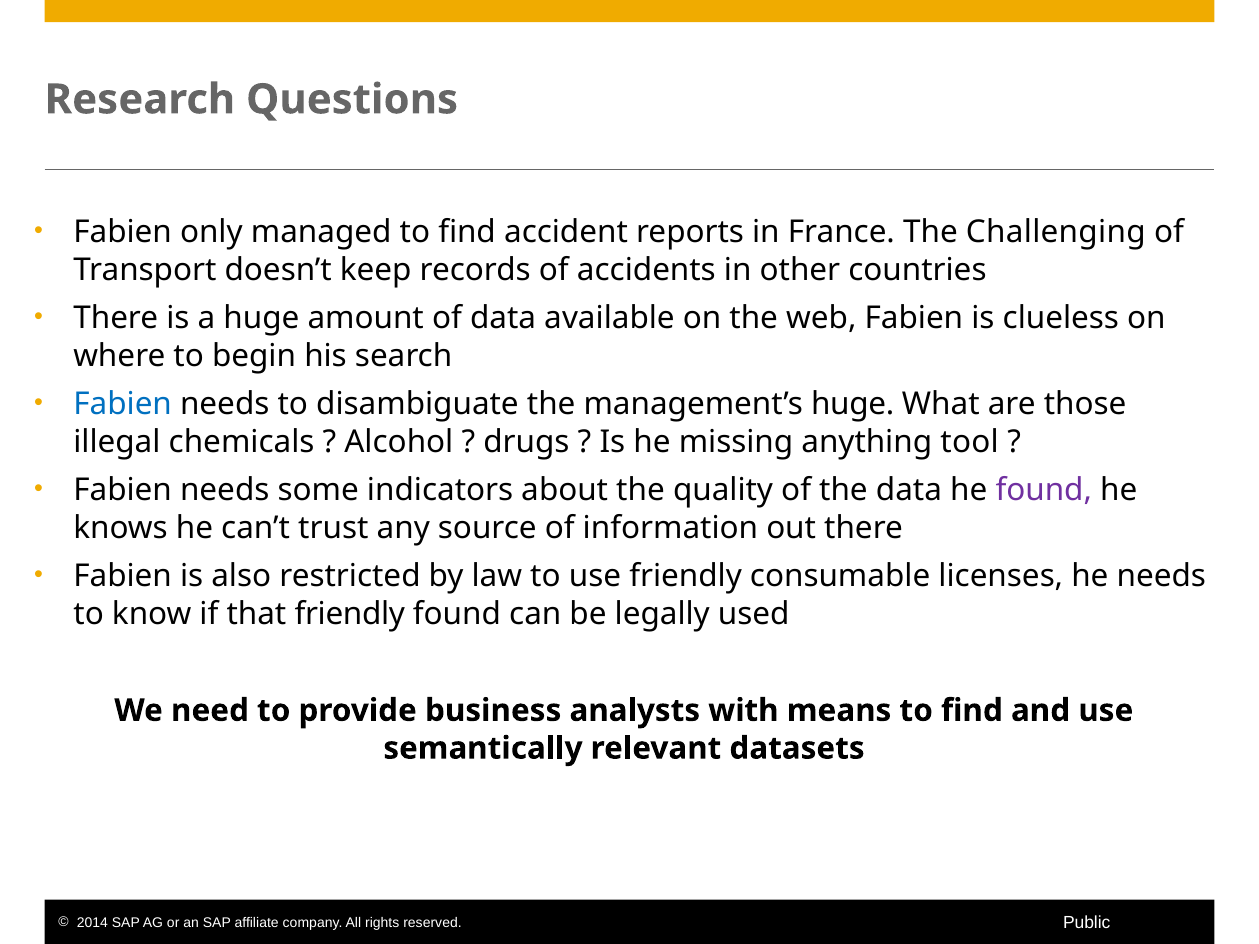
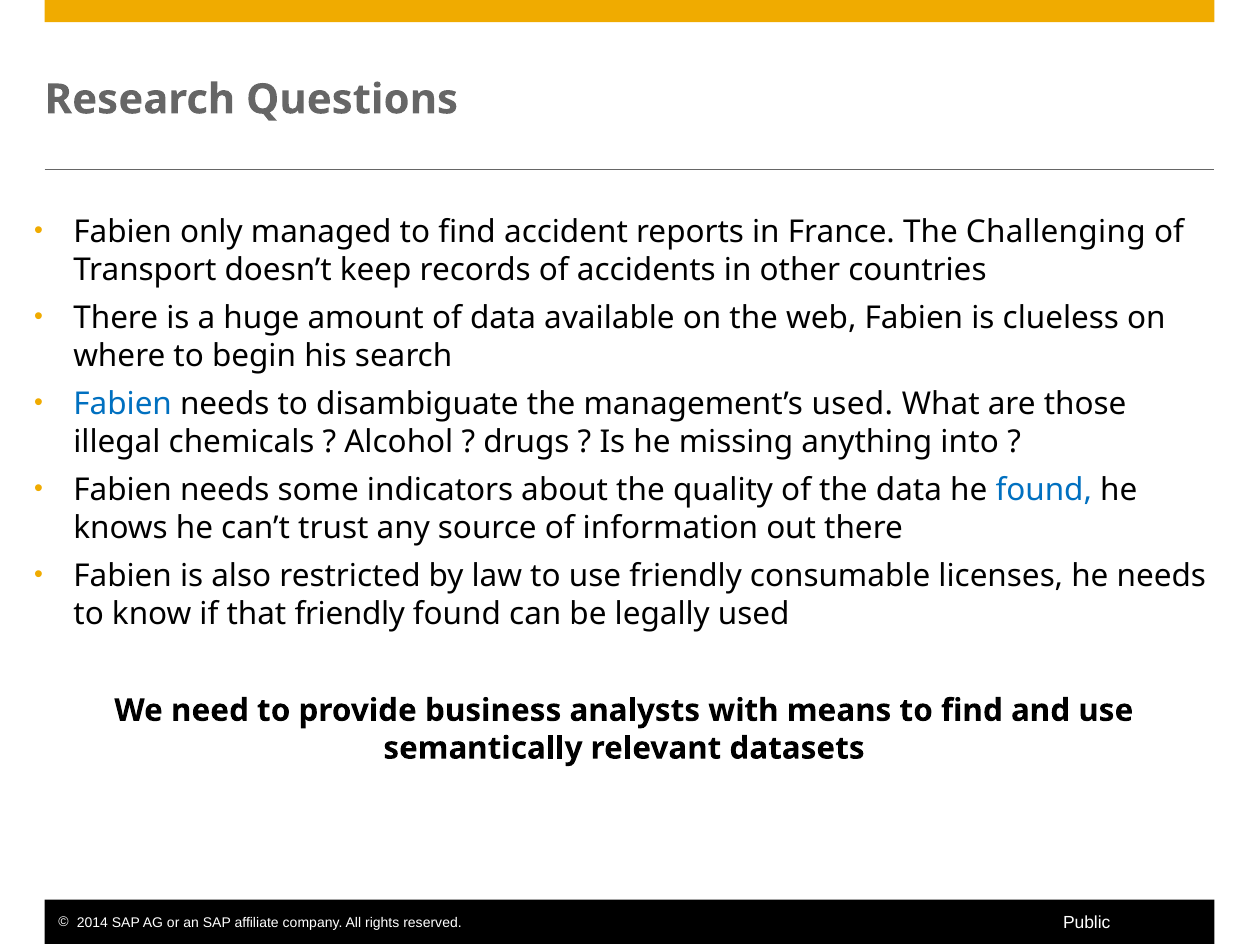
management’s huge: huge -> used
tool: tool -> into
found at (1044, 490) colour: purple -> blue
